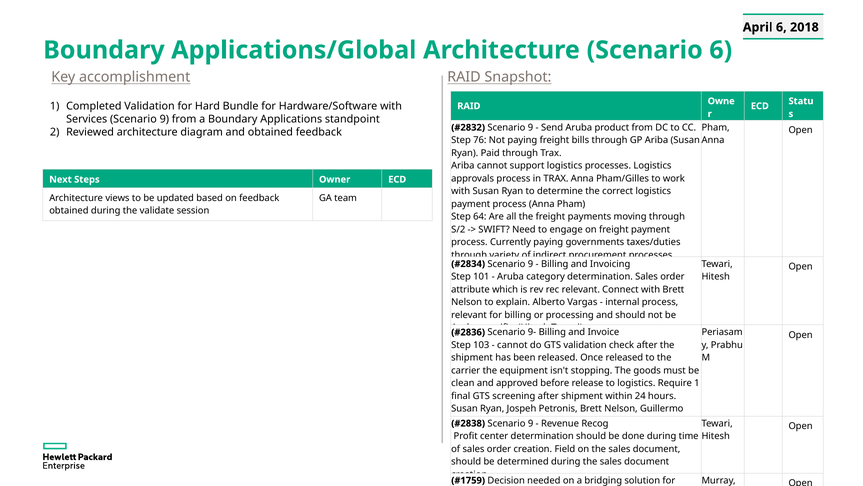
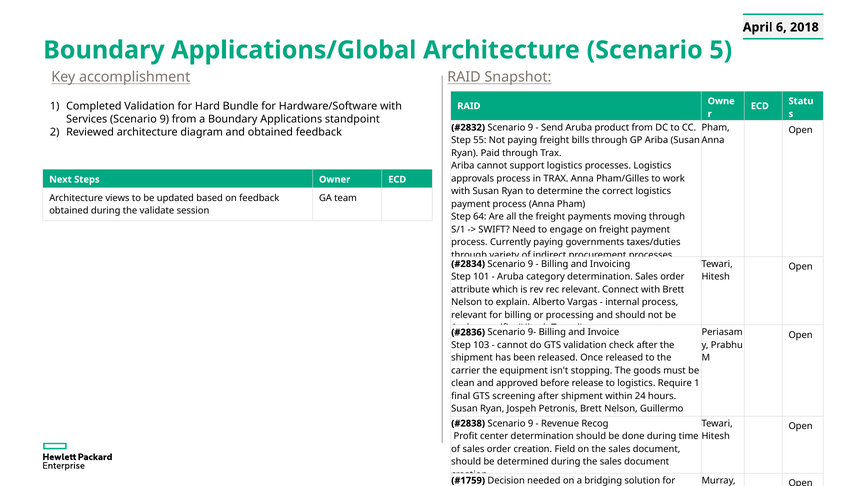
Scenario 6: 6 -> 5
76: 76 -> 55
S/2: S/2 -> S/1
